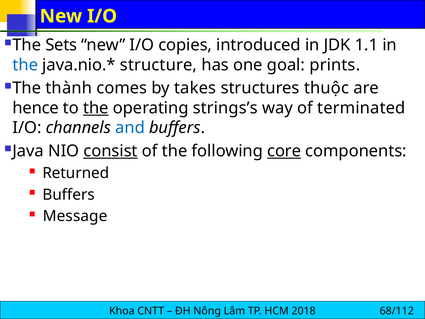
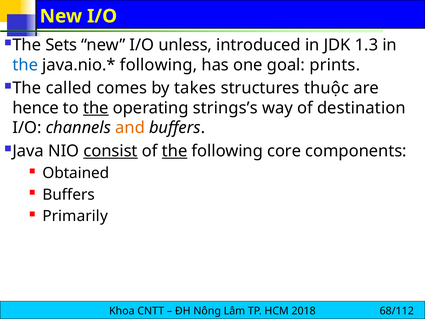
copies: copies -> unless
1.1: 1.1 -> 1.3
structure at (159, 65): structure -> following
thành: thành -> called
terminated: terminated -> destination
and colour: blue -> orange
the at (175, 151) underline: none -> present
core underline: present -> none
Returned: Returned -> Obtained
Message: Message -> Primarily
